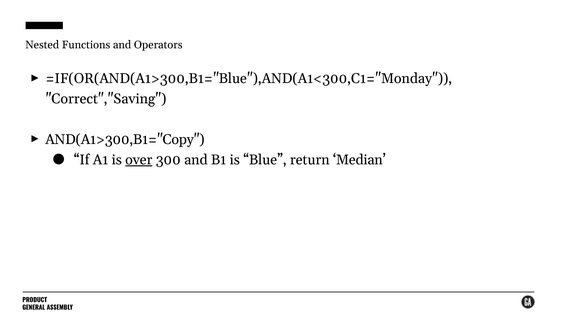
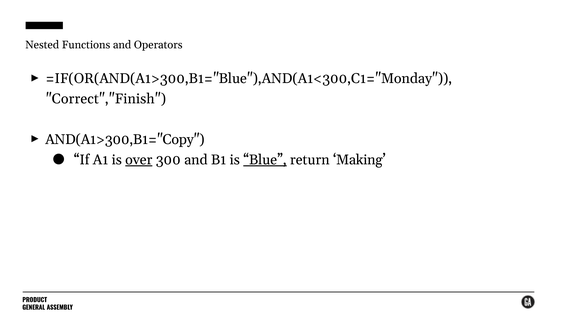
Correct","Saving: Correct","Saving -> Correct","Finish
Blue underline: none -> present
Median: Median -> Making
